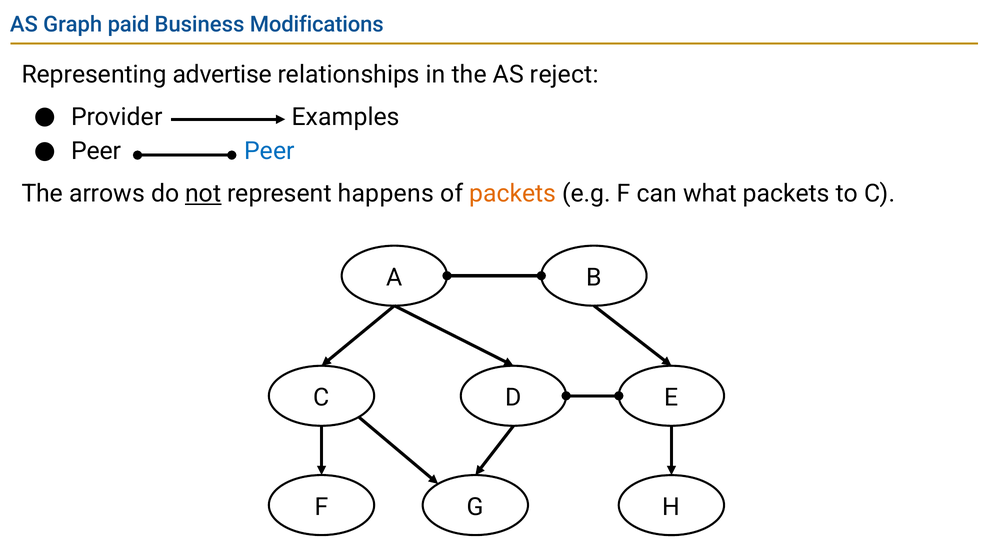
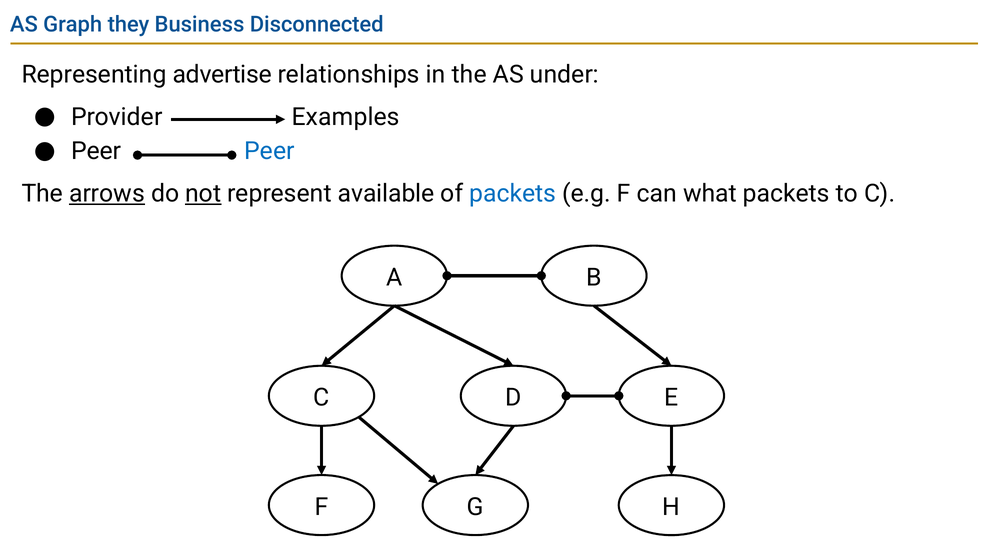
paid: paid -> they
Modifications: Modifications -> Disconnected
reject: reject -> under
arrows underline: none -> present
happens: happens -> available
packets at (513, 194) colour: orange -> blue
